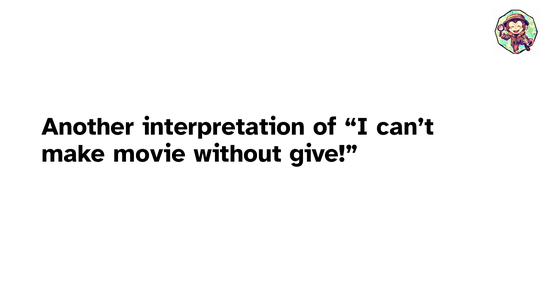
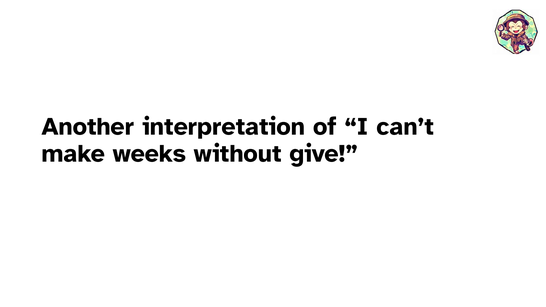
movie: movie -> weeks
